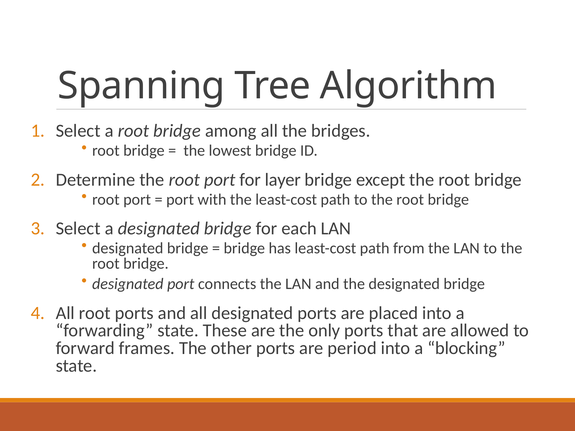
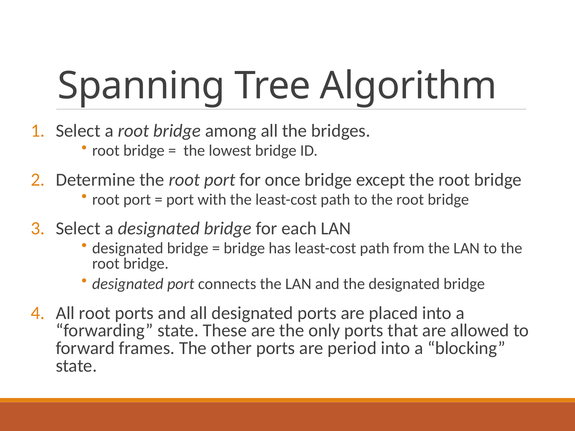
layer: layer -> once
